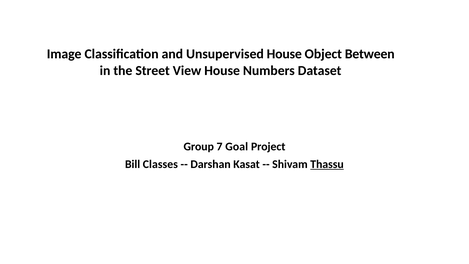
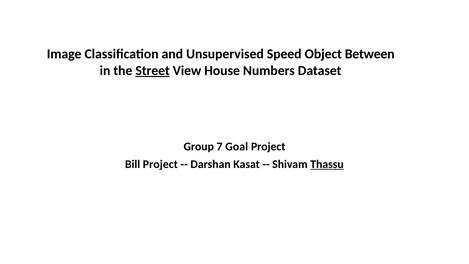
Unsupervised House: House -> Speed
Street underline: none -> present
Bill Classes: Classes -> Project
